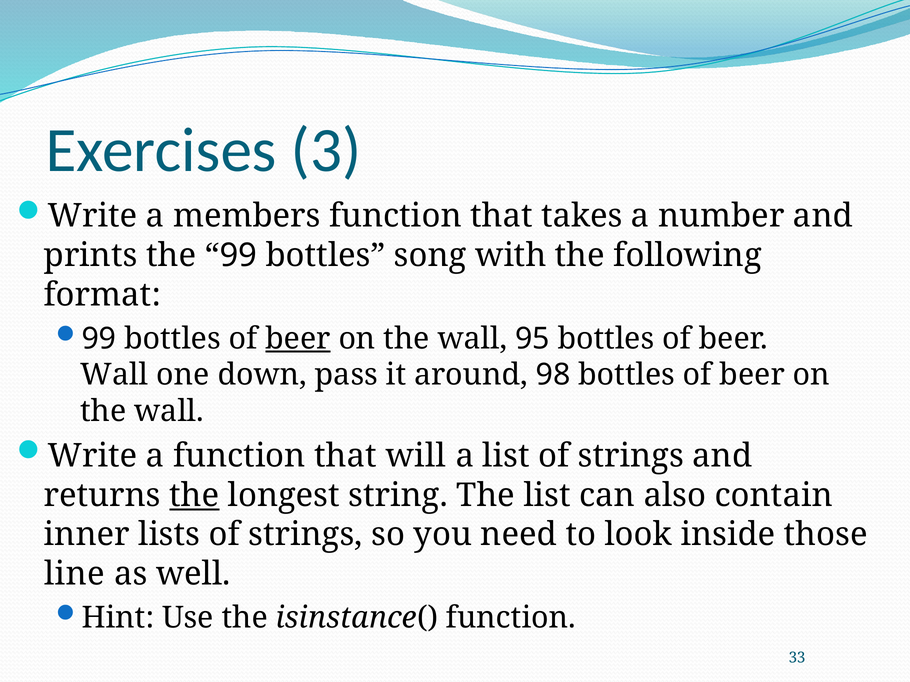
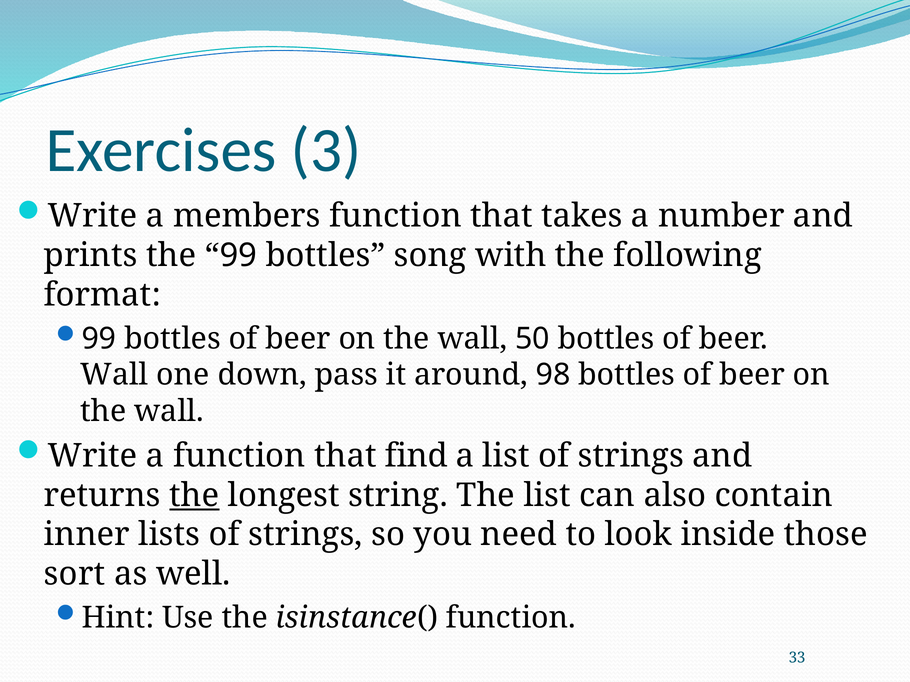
beer at (298, 339) underline: present -> none
95: 95 -> 50
will: will -> find
line: line -> sort
